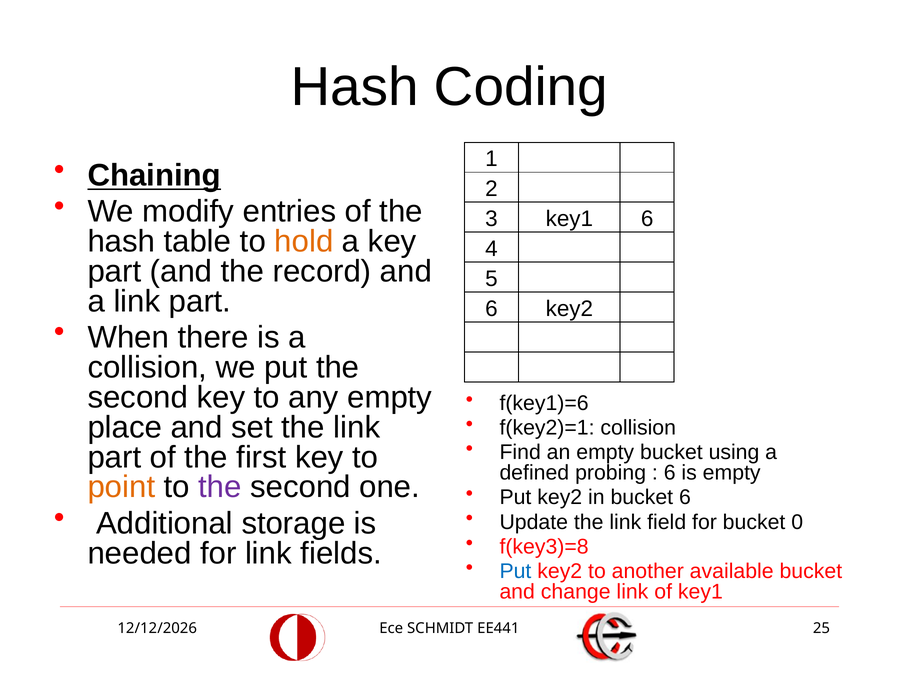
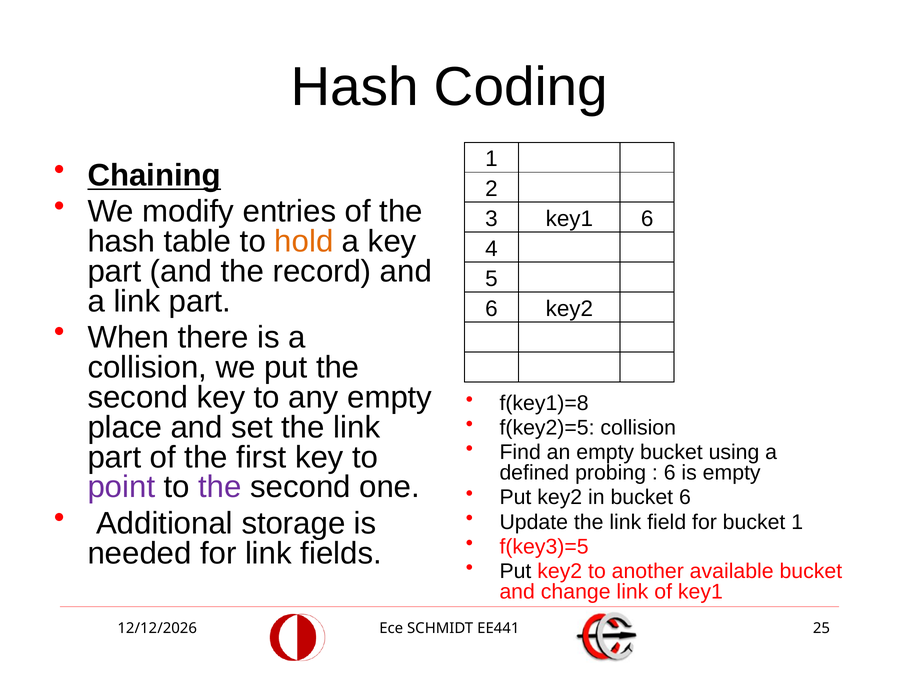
f(key1)=6: f(key1)=6 -> f(key1)=8
f(key2)=1: f(key2)=1 -> f(key2)=5
point colour: orange -> purple
bucket 0: 0 -> 1
f(key3)=8: f(key3)=8 -> f(key3)=5
Put at (515, 571) colour: blue -> black
